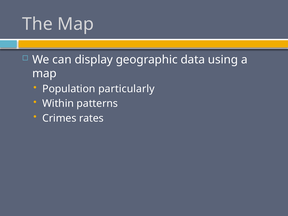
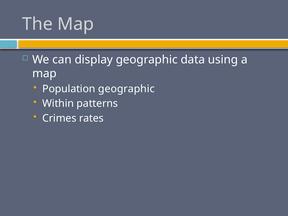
Population particularly: particularly -> geographic
